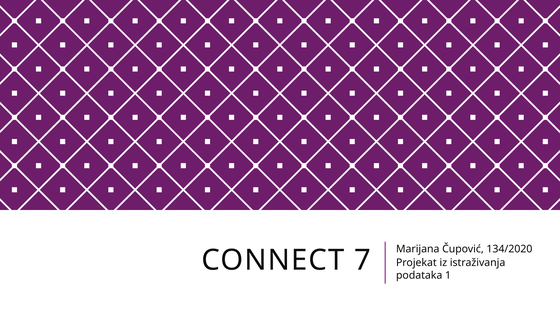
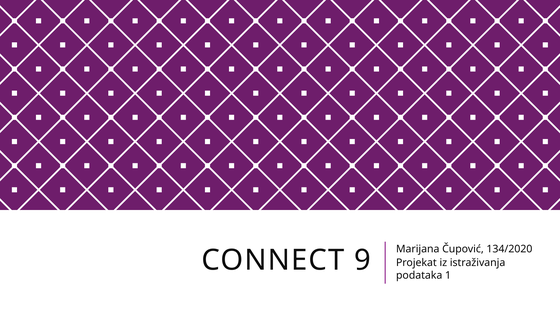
7: 7 -> 9
